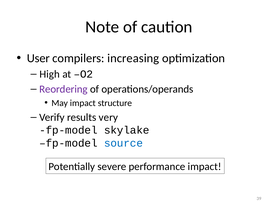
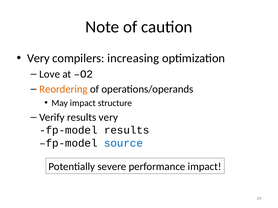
User at (38, 58): User -> Very
High: High -> Love
Reordering colour: purple -> orange
fp-model skylake: skylake -> results
